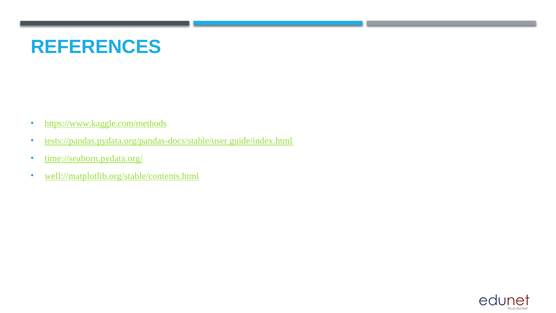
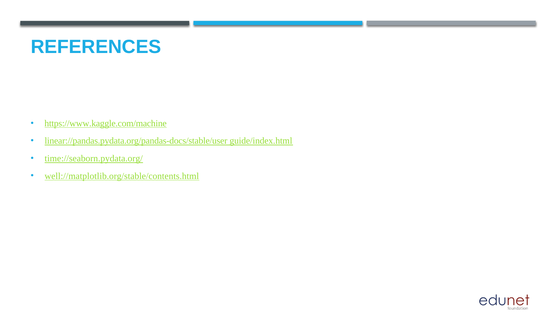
https://www.kaggle.com/methods: https://www.kaggle.com/methods -> https://www.kaggle.com/machine
tests://pandas.pydata.org/pandas-docs/stable/user: tests://pandas.pydata.org/pandas-docs/stable/user -> linear://pandas.pydata.org/pandas-docs/stable/user
